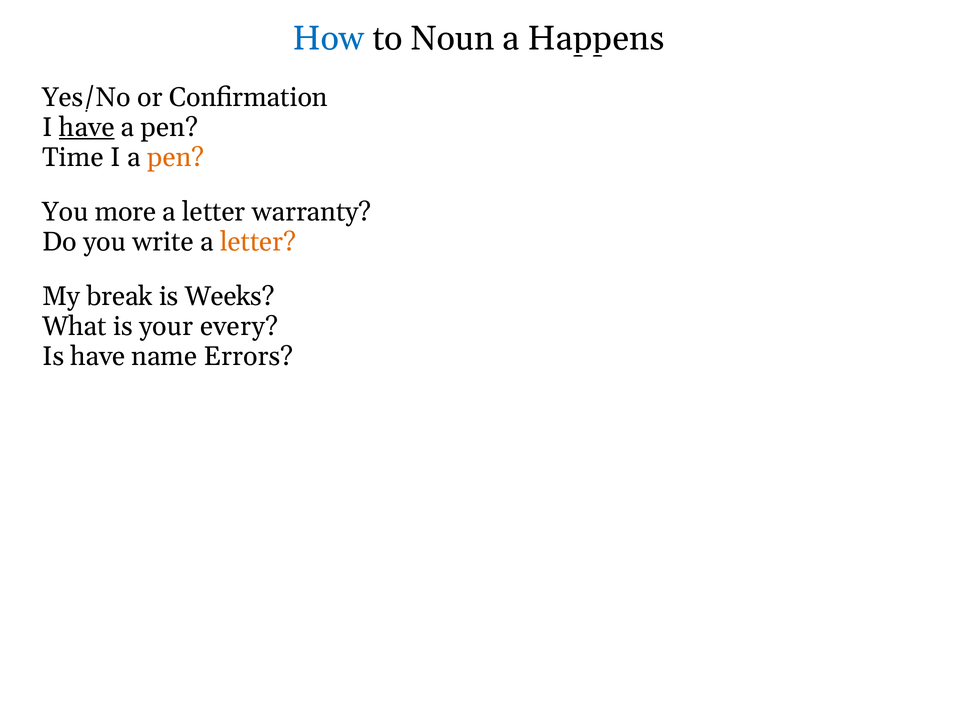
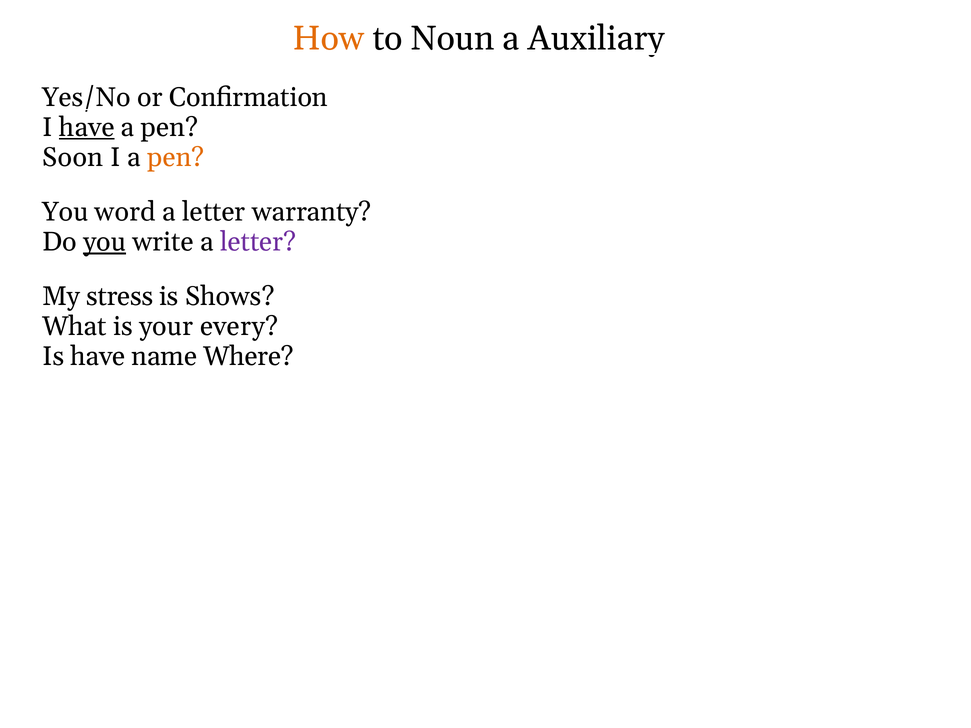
How colour: blue -> orange
Happens: Happens -> Auxiliary
Time: Time -> Soon
more: more -> word
you at (105, 242) underline: none -> present
letter at (258, 242) colour: orange -> purple
break: break -> stress
Weeks: Weeks -> Shows
Errors: Errors -> Where
